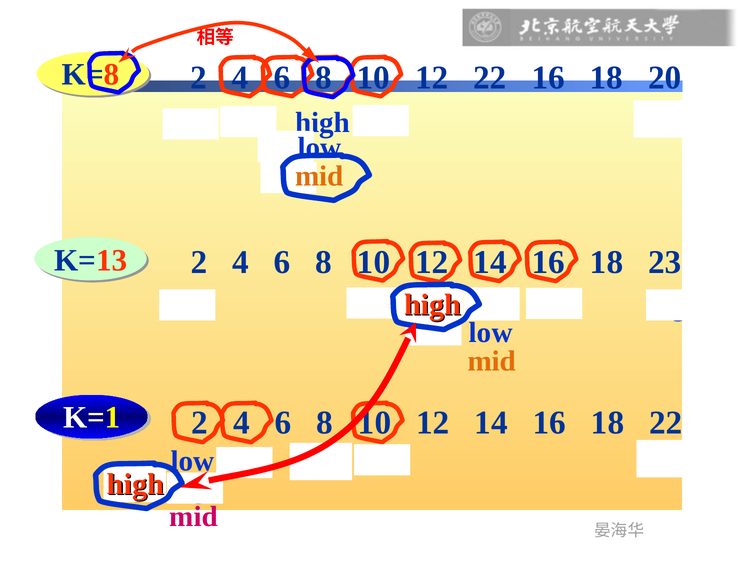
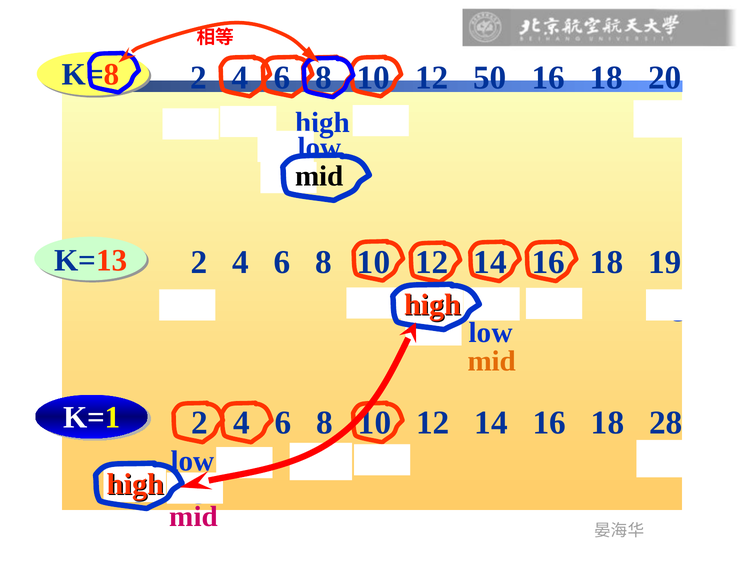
12 22: 22 -> 50
mid at (319, 176) colour: orange -> black
23: 23 -> 19
18 22: 22 -> 28
